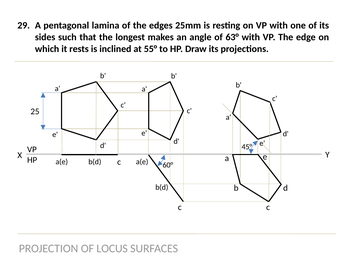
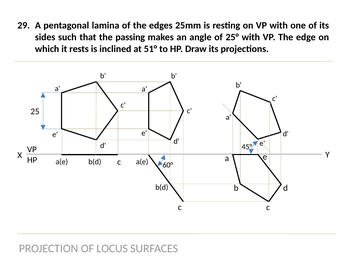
longest: longest -> passing
63°: 63° -> 25°
55°: 55° -> 51°
